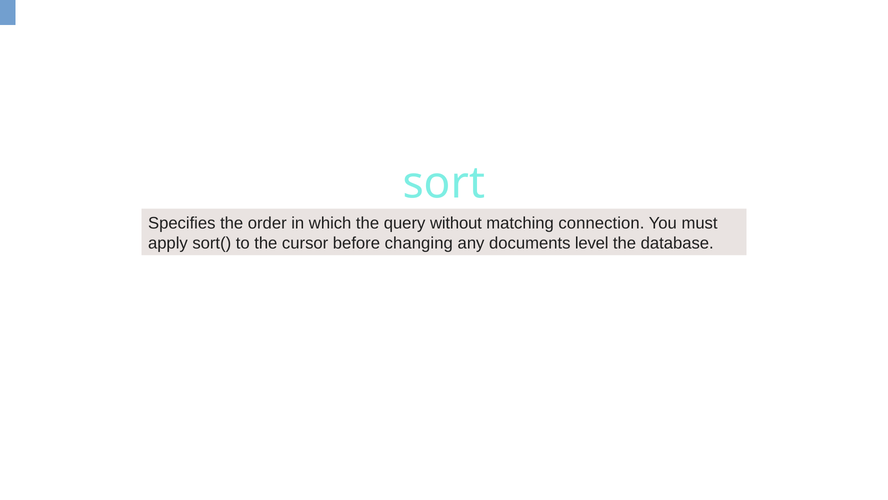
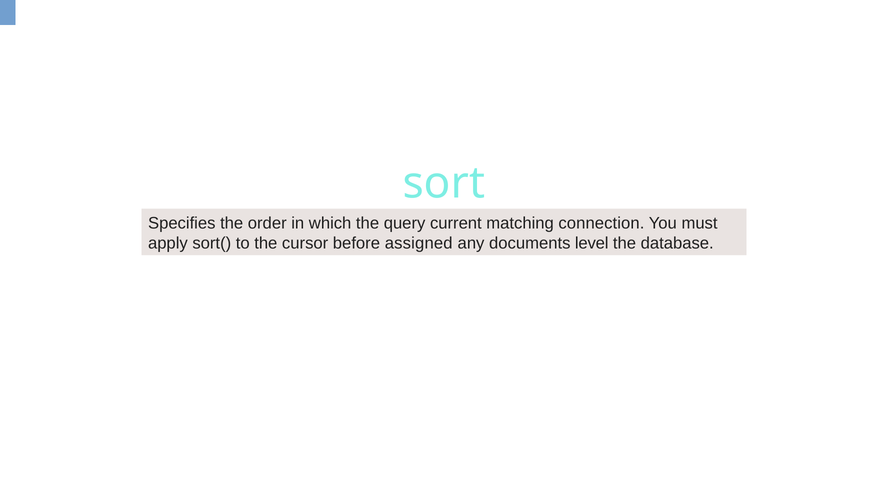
without: without -> current
changing: changing -> assigned
